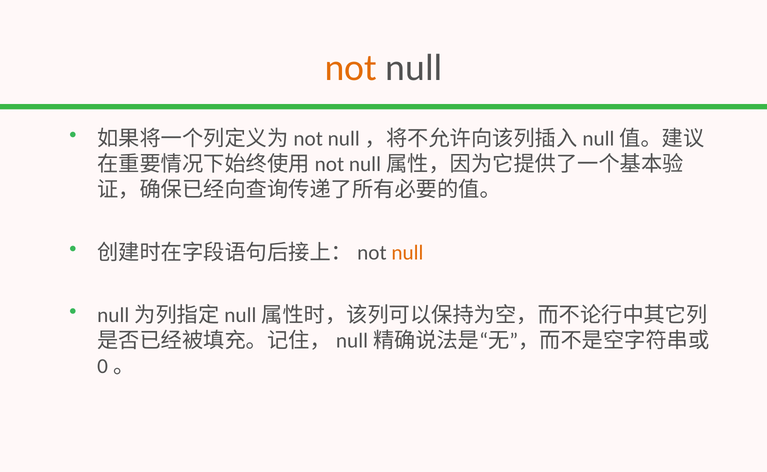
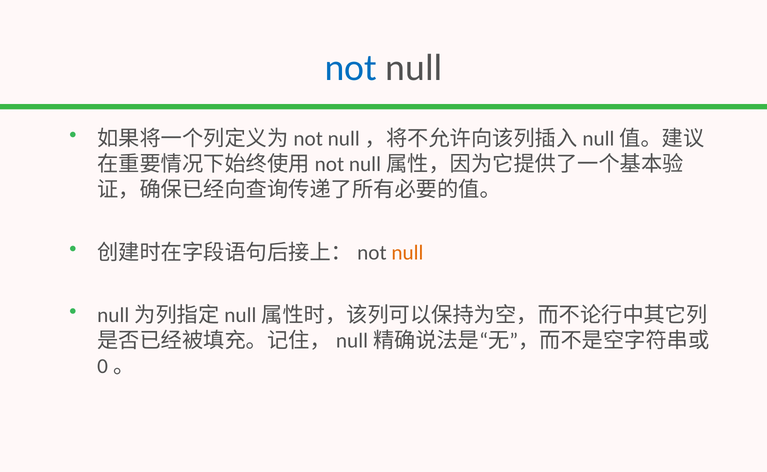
not colour: orange -> blue
